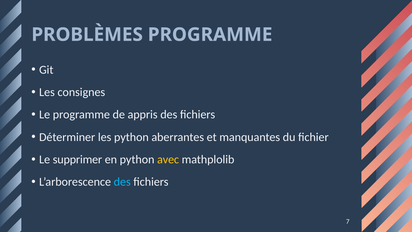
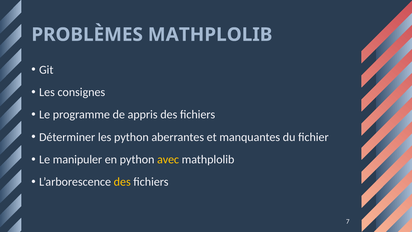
PROBLÈMES PROGRAMME: PROGRAMME -> MATHPLOLIB
supprimer: supprimer -> manipuler
des at (122, 182) colour: light blue -> yellow
